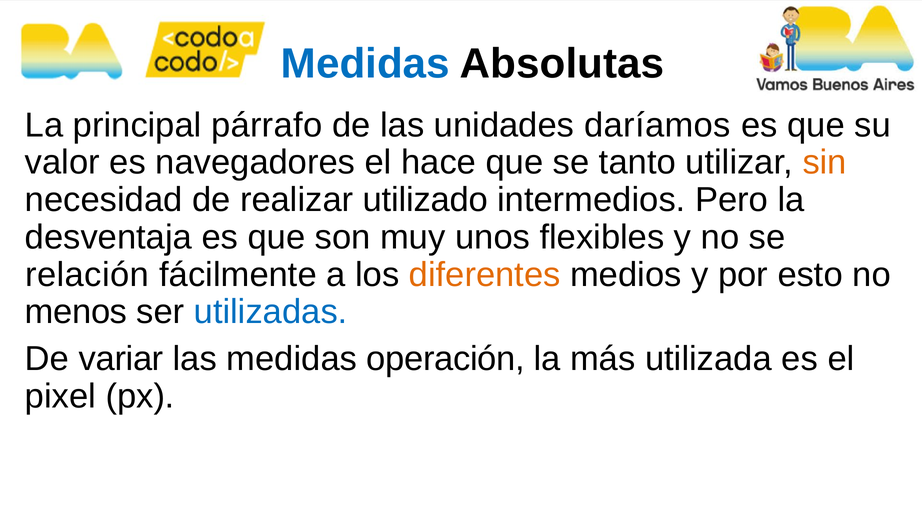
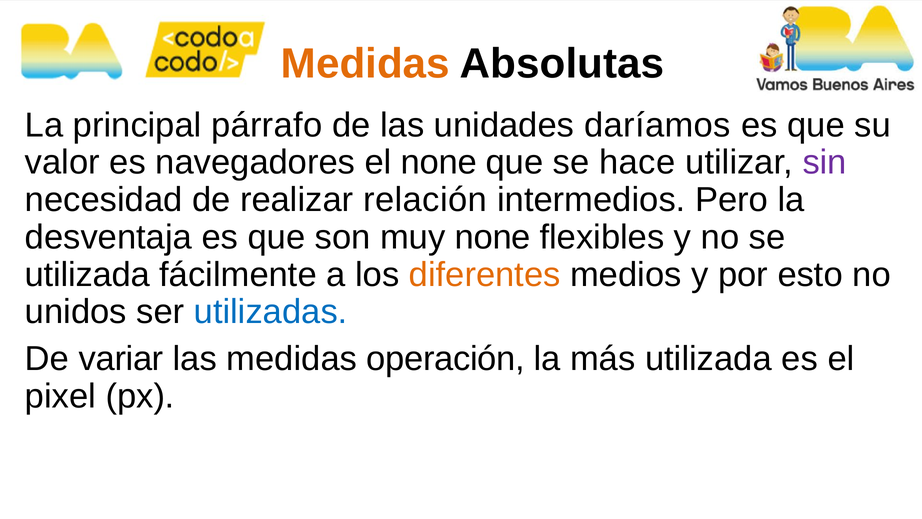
Medidas at (365, 64) colour: blue -> orange
el hace: hace -> none
tanto: tanto -> hace
sin colour: orange -> purple
utilizado: utilizado -> relación
muy unos: unos -> none
relación at (87, 274): relación -> utilizada
menos: menos -> unidos
